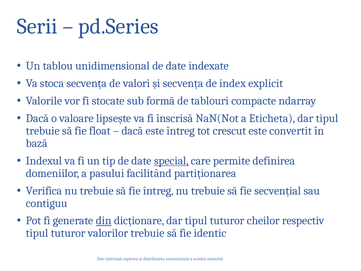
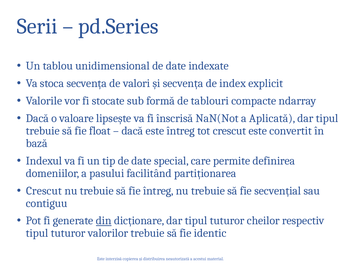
Eticheta: Eticheta -> Aplicată
special underline: present -> none
Verifica at (44, 191): Verifica -> Crescut
